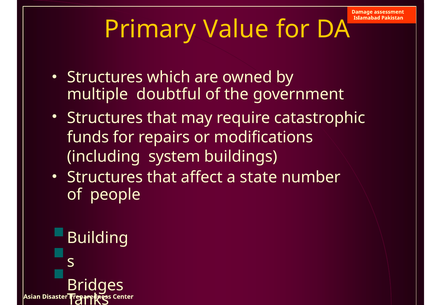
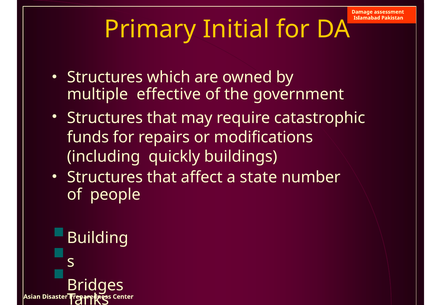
Value: Value -> Initial
doubtful: doubtful -> effective
system: system -> quickly
